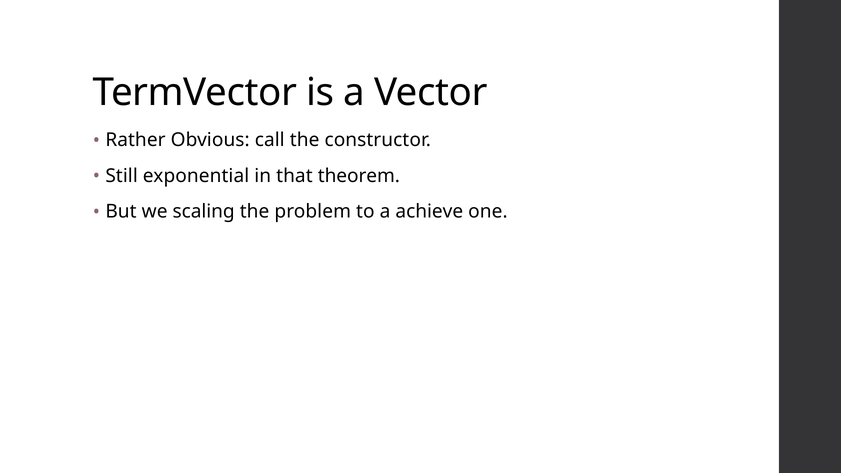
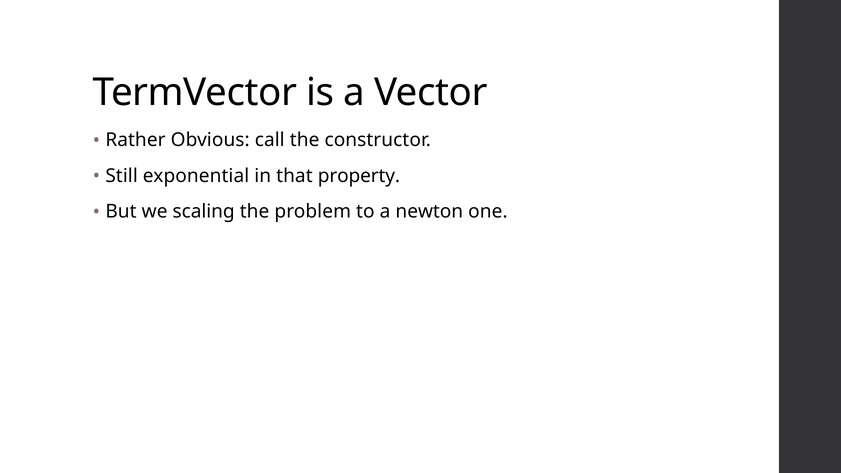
theorem: theorem -> property
achieve: achieve -> newton
